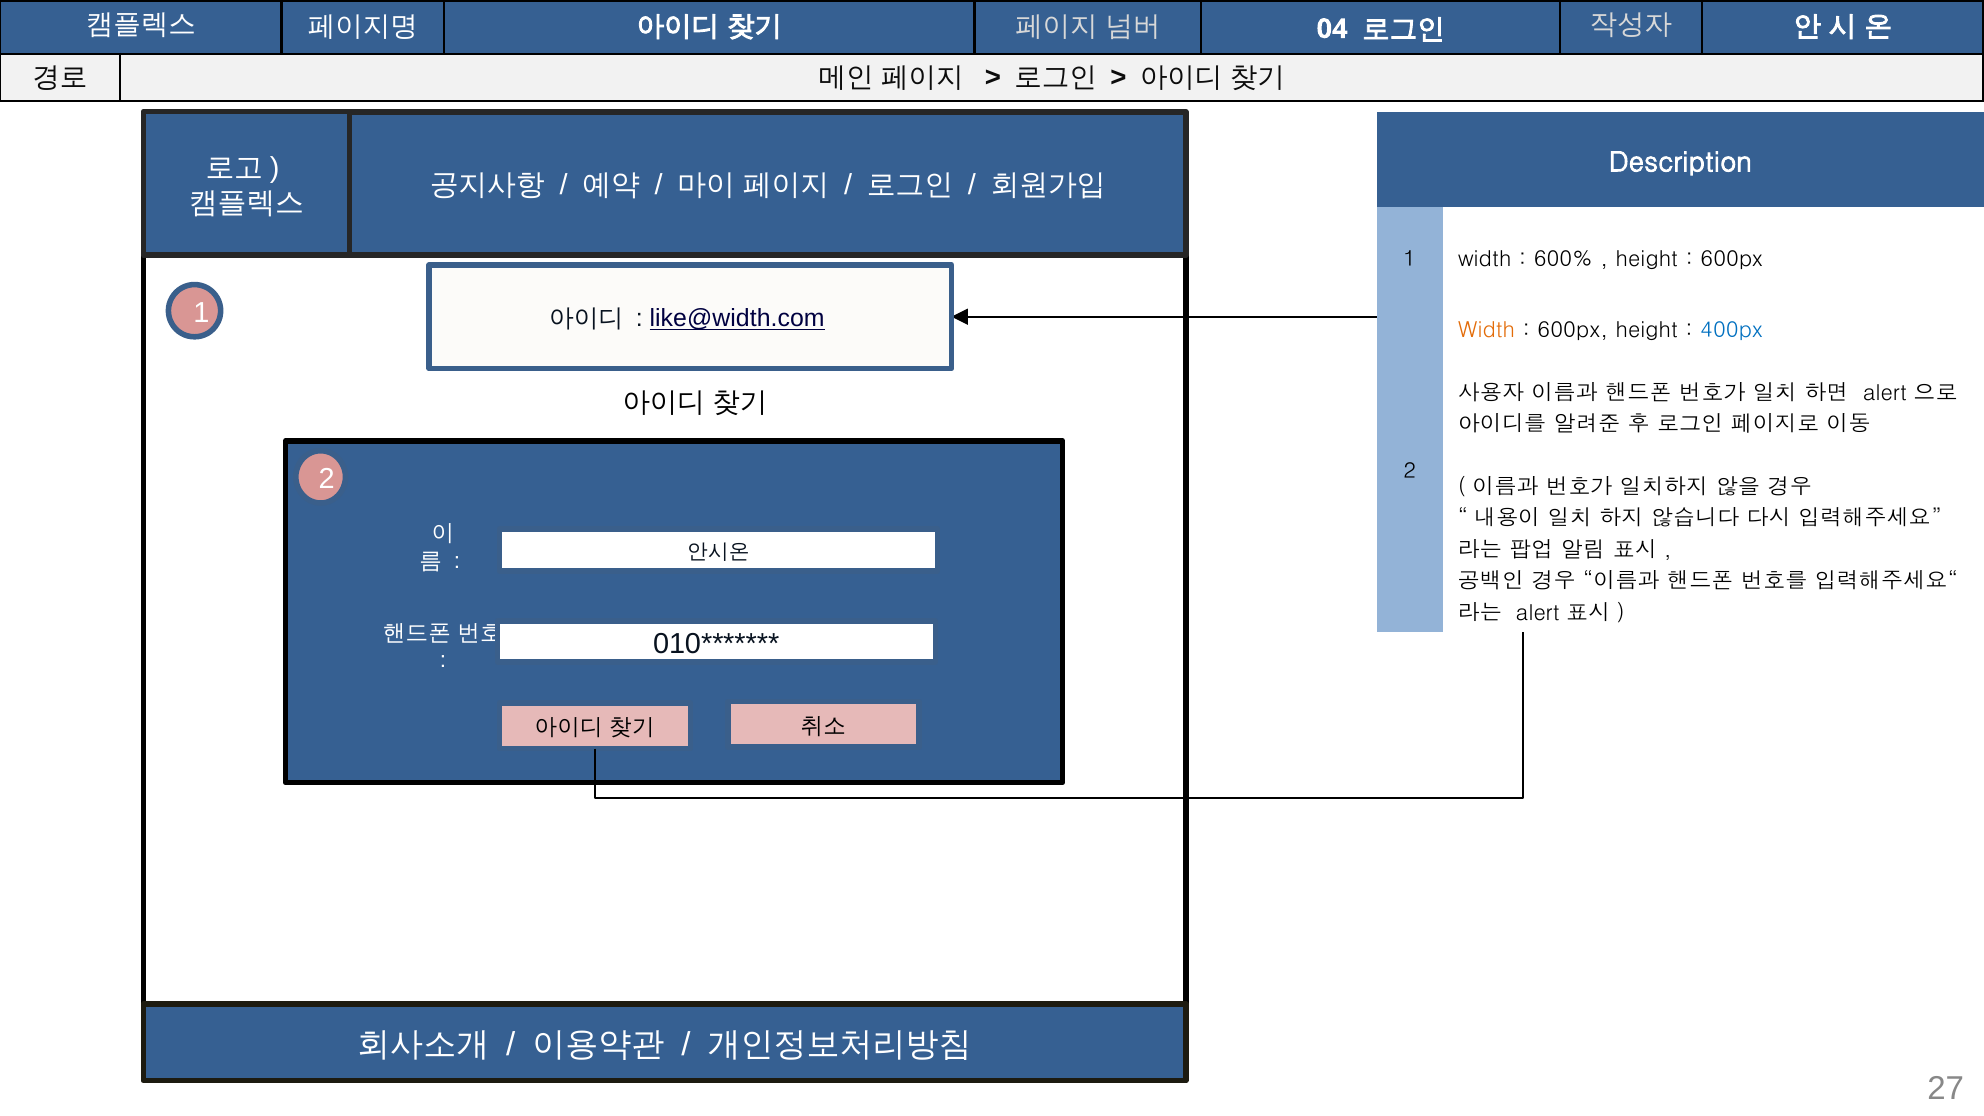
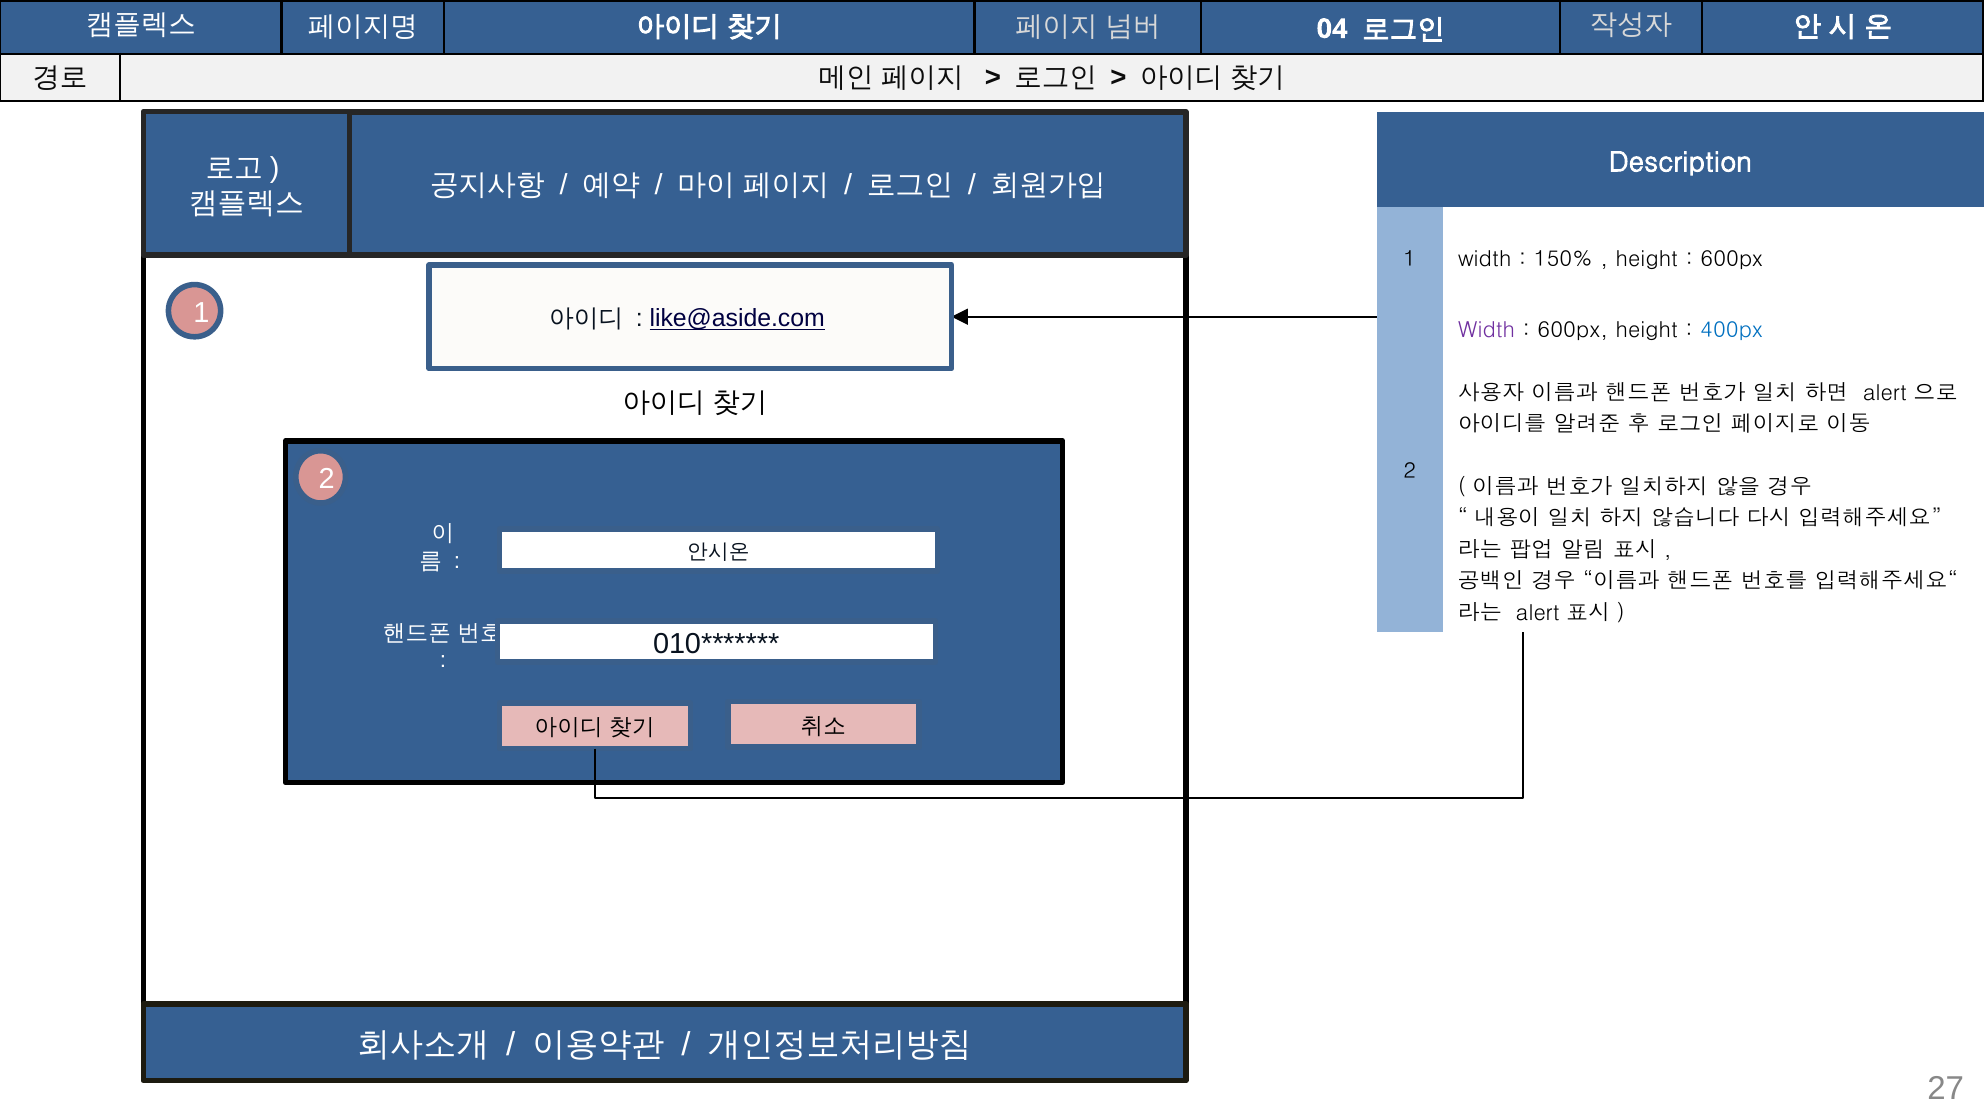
600%: 600% -> 150%
like@width.com: like@width.com -> like@aside.com
Width at (1486, 330) colour: orange -> purple
